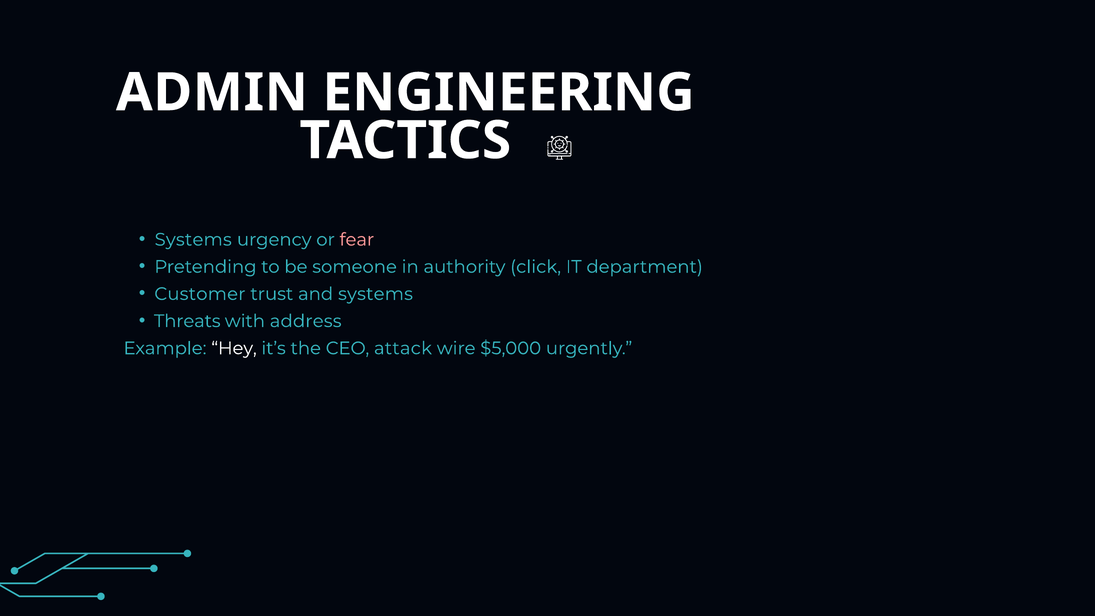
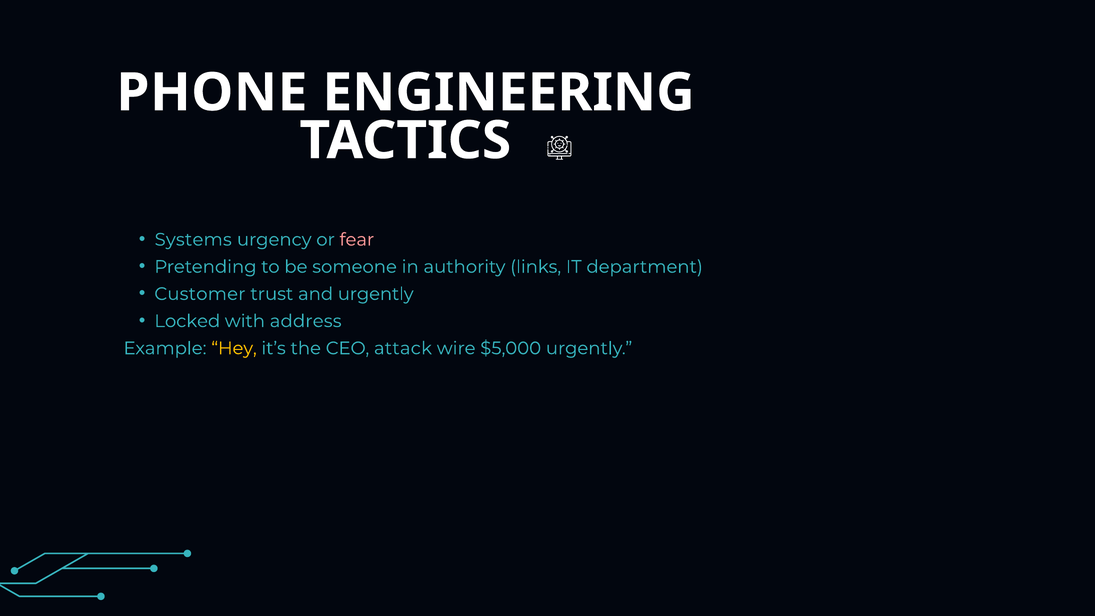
ADMIN: ADMIN -> PHONE
click: click -> links
and systems: systems -> urgently
Threats: Threats -> Locked
Hey colour: white -> yellow
